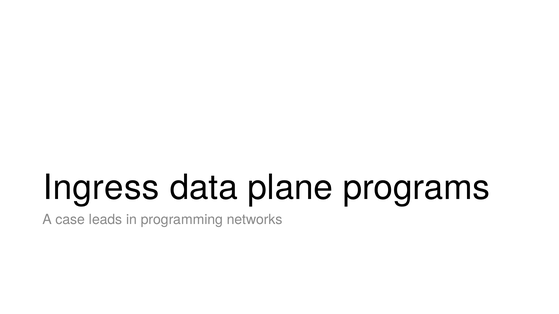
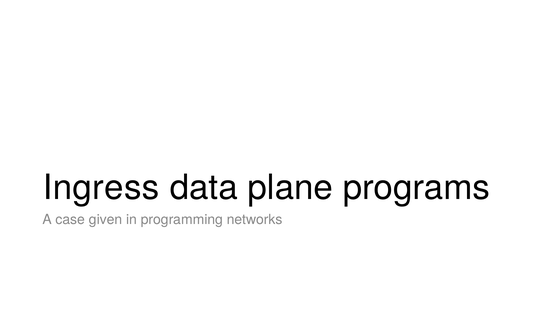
leads: leads -> given
